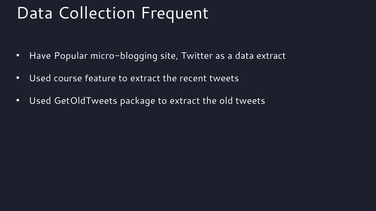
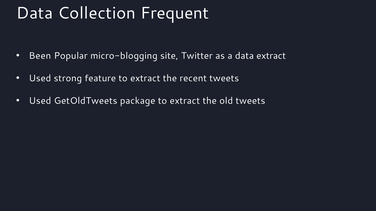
Have: Have -> Been
course: course -> strong
